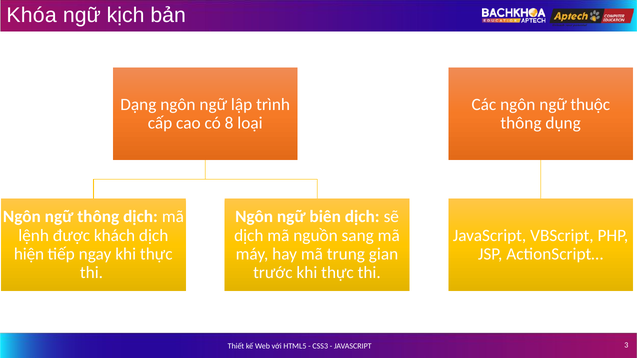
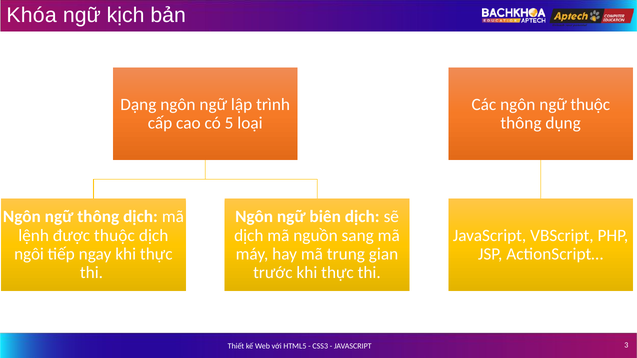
8: 8 -> 5
được khách: khách -> thuộc
hiện: hiện -> ngôi
